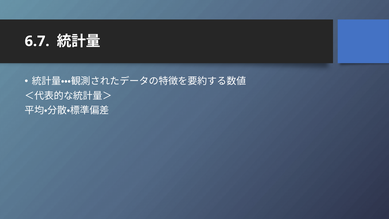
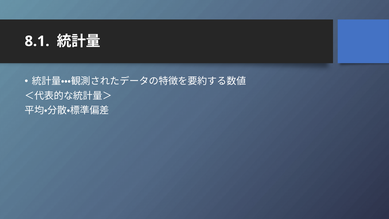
6.7: 6.7 -> 8.1
